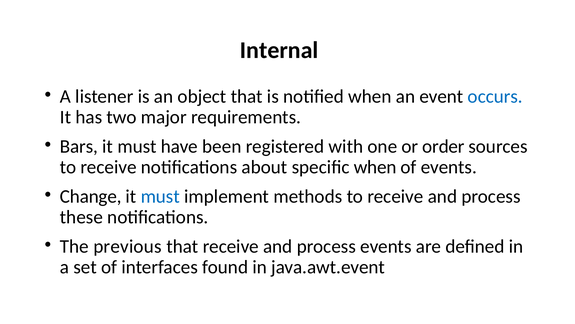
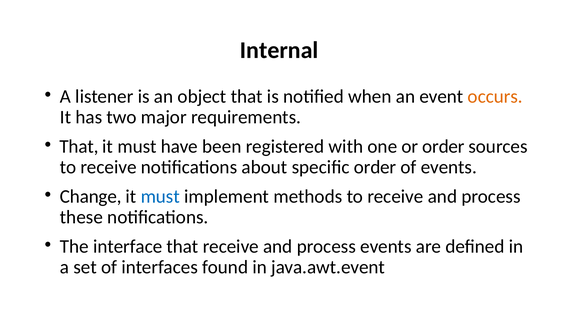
occurs colour: blue -> orange
Bars at (79, 146): Bars -> That
specific when: when -> order
previous: previous -> interface
